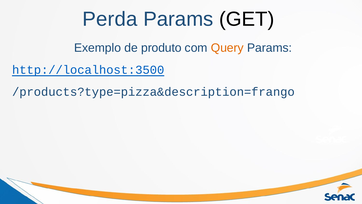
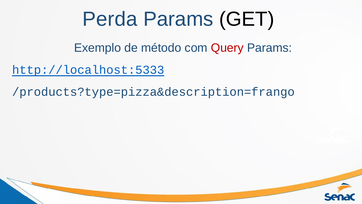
produto: produto -> método
Query colour: orange -> red
http://localhost:3500: http://localhost:3500 -> http://localhost:5333
